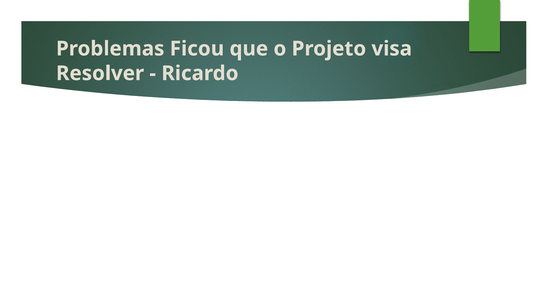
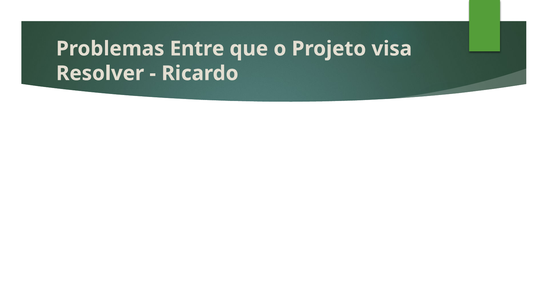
Ficou: Ficou -> Entre
